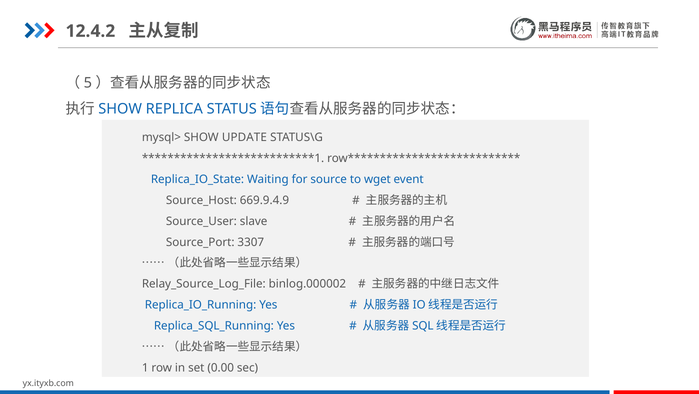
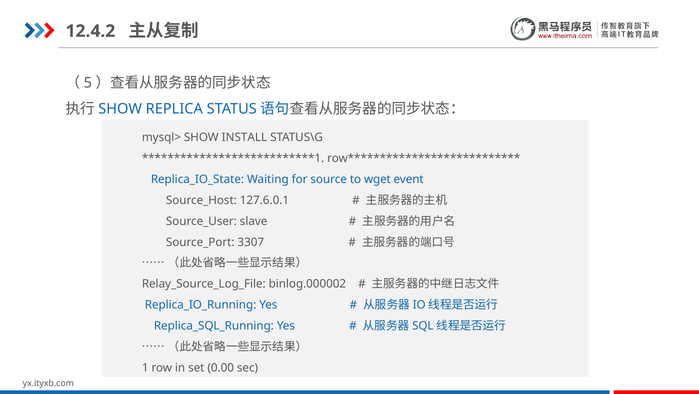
UPDATE: UPDATE -> INSTALL
669.9.4.9: 669.9.4.9 -> 127.6.0.1
